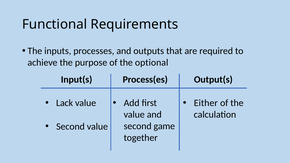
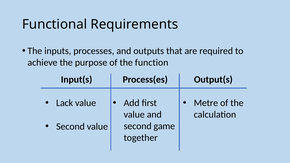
optional: optional -> function
Either: Either -> Metre
